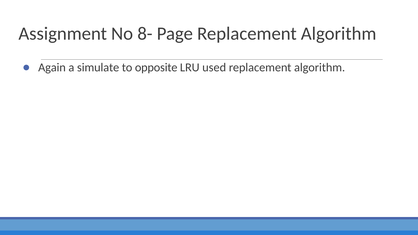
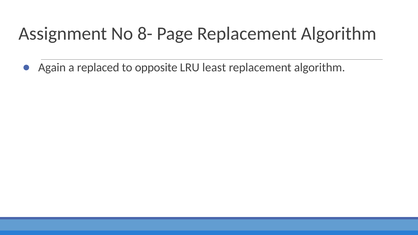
simulate: simulate -> replaced
used: used -> least
